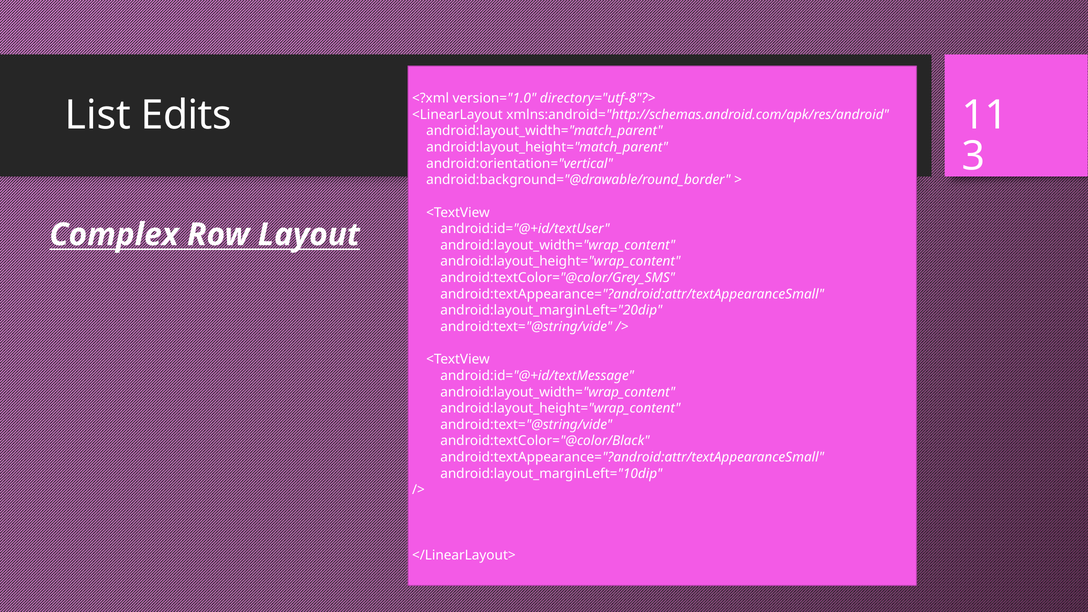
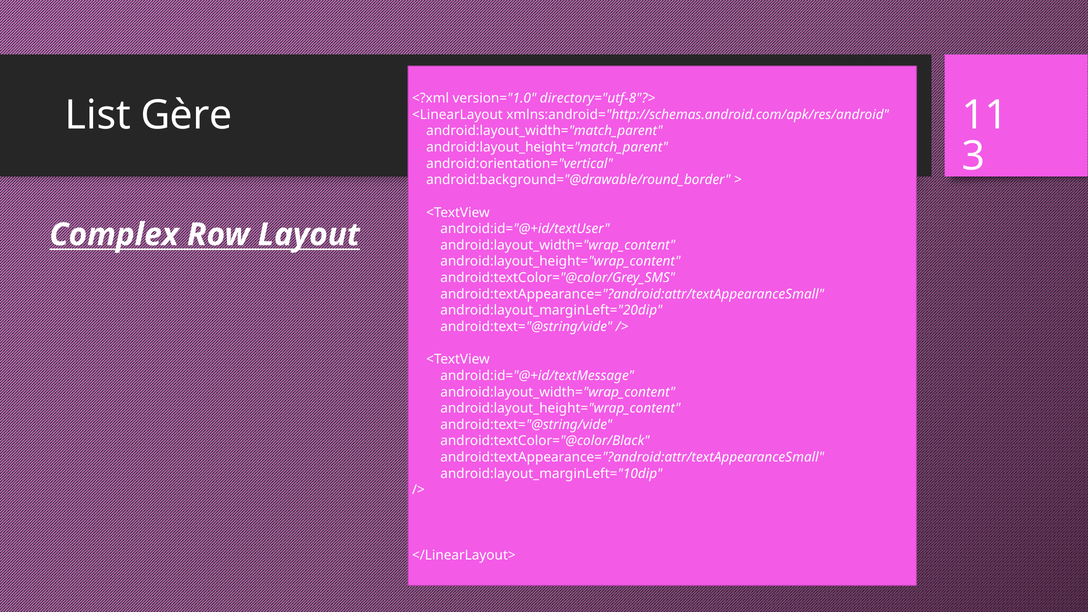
Edits: Edits -> Gère
